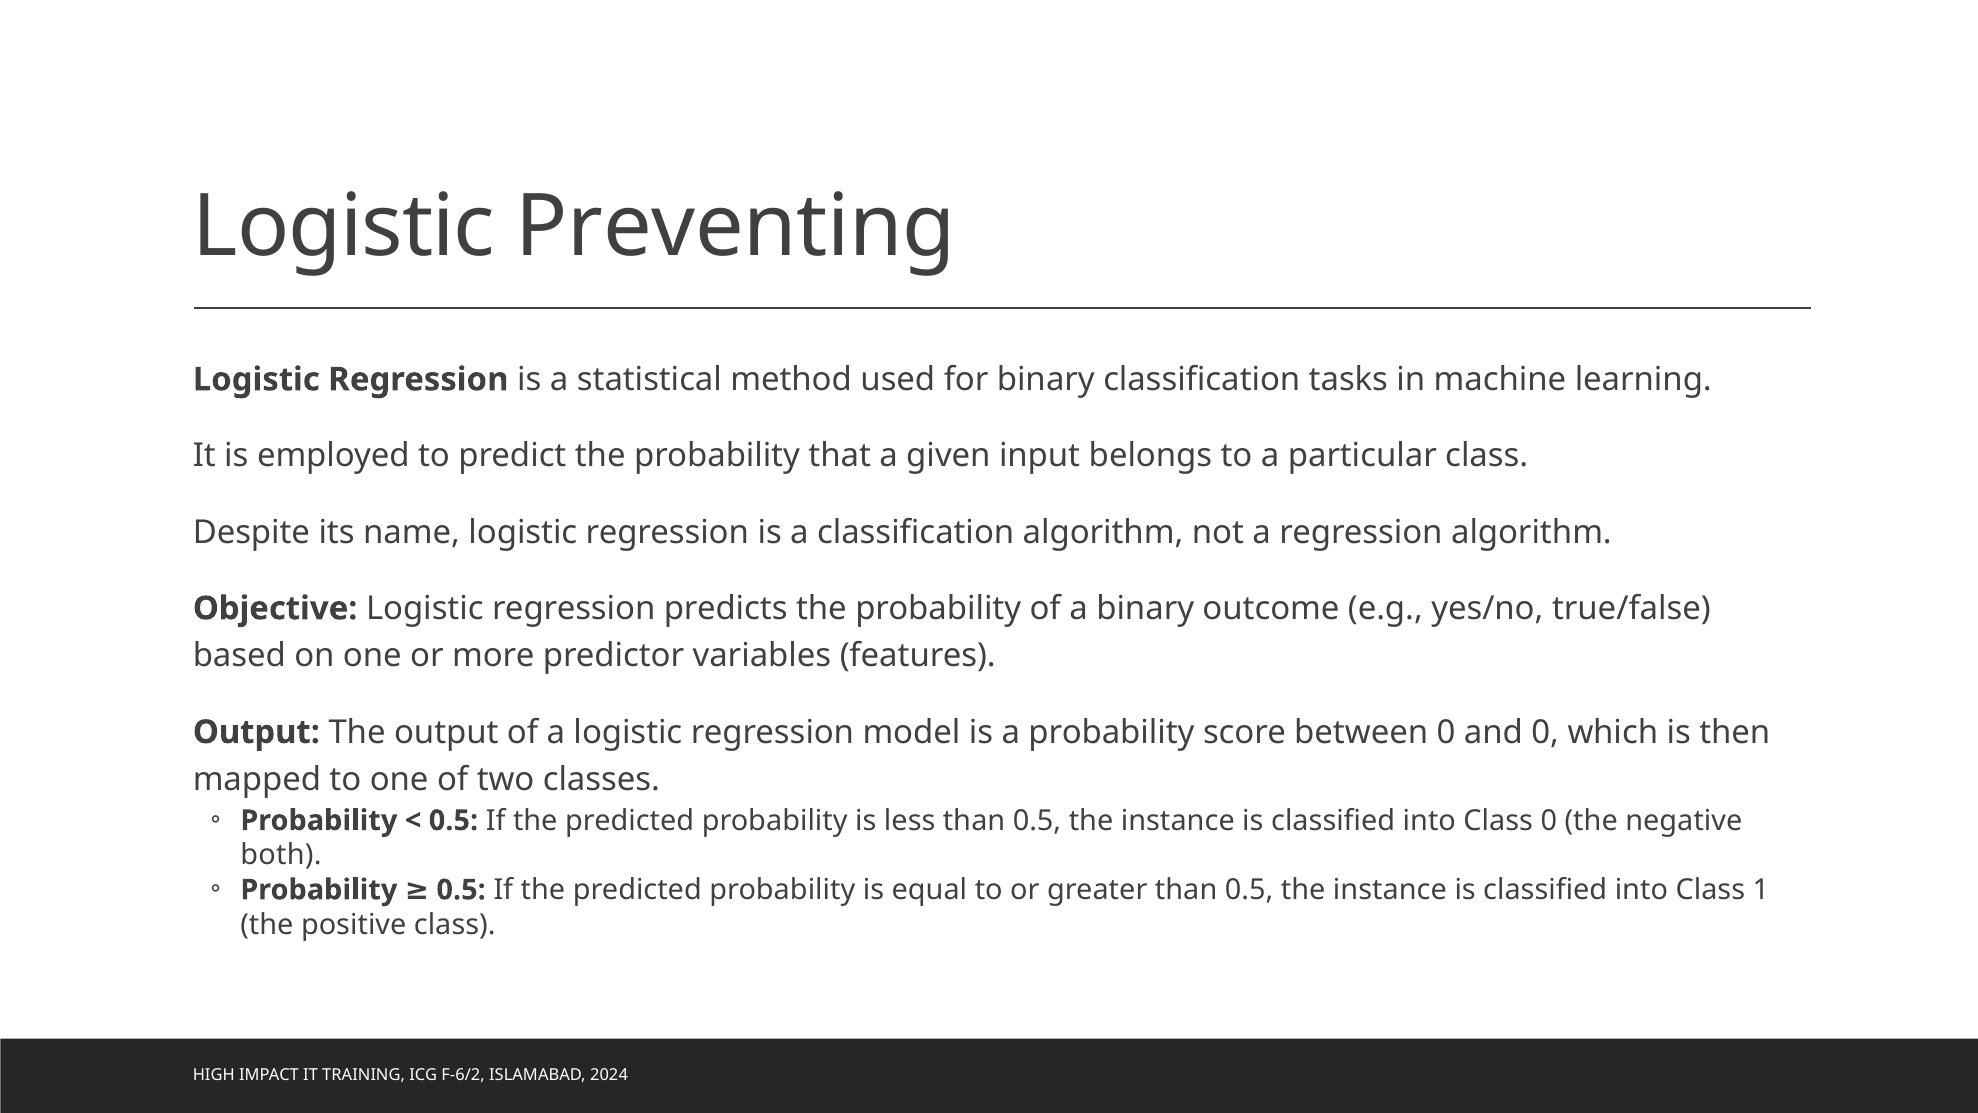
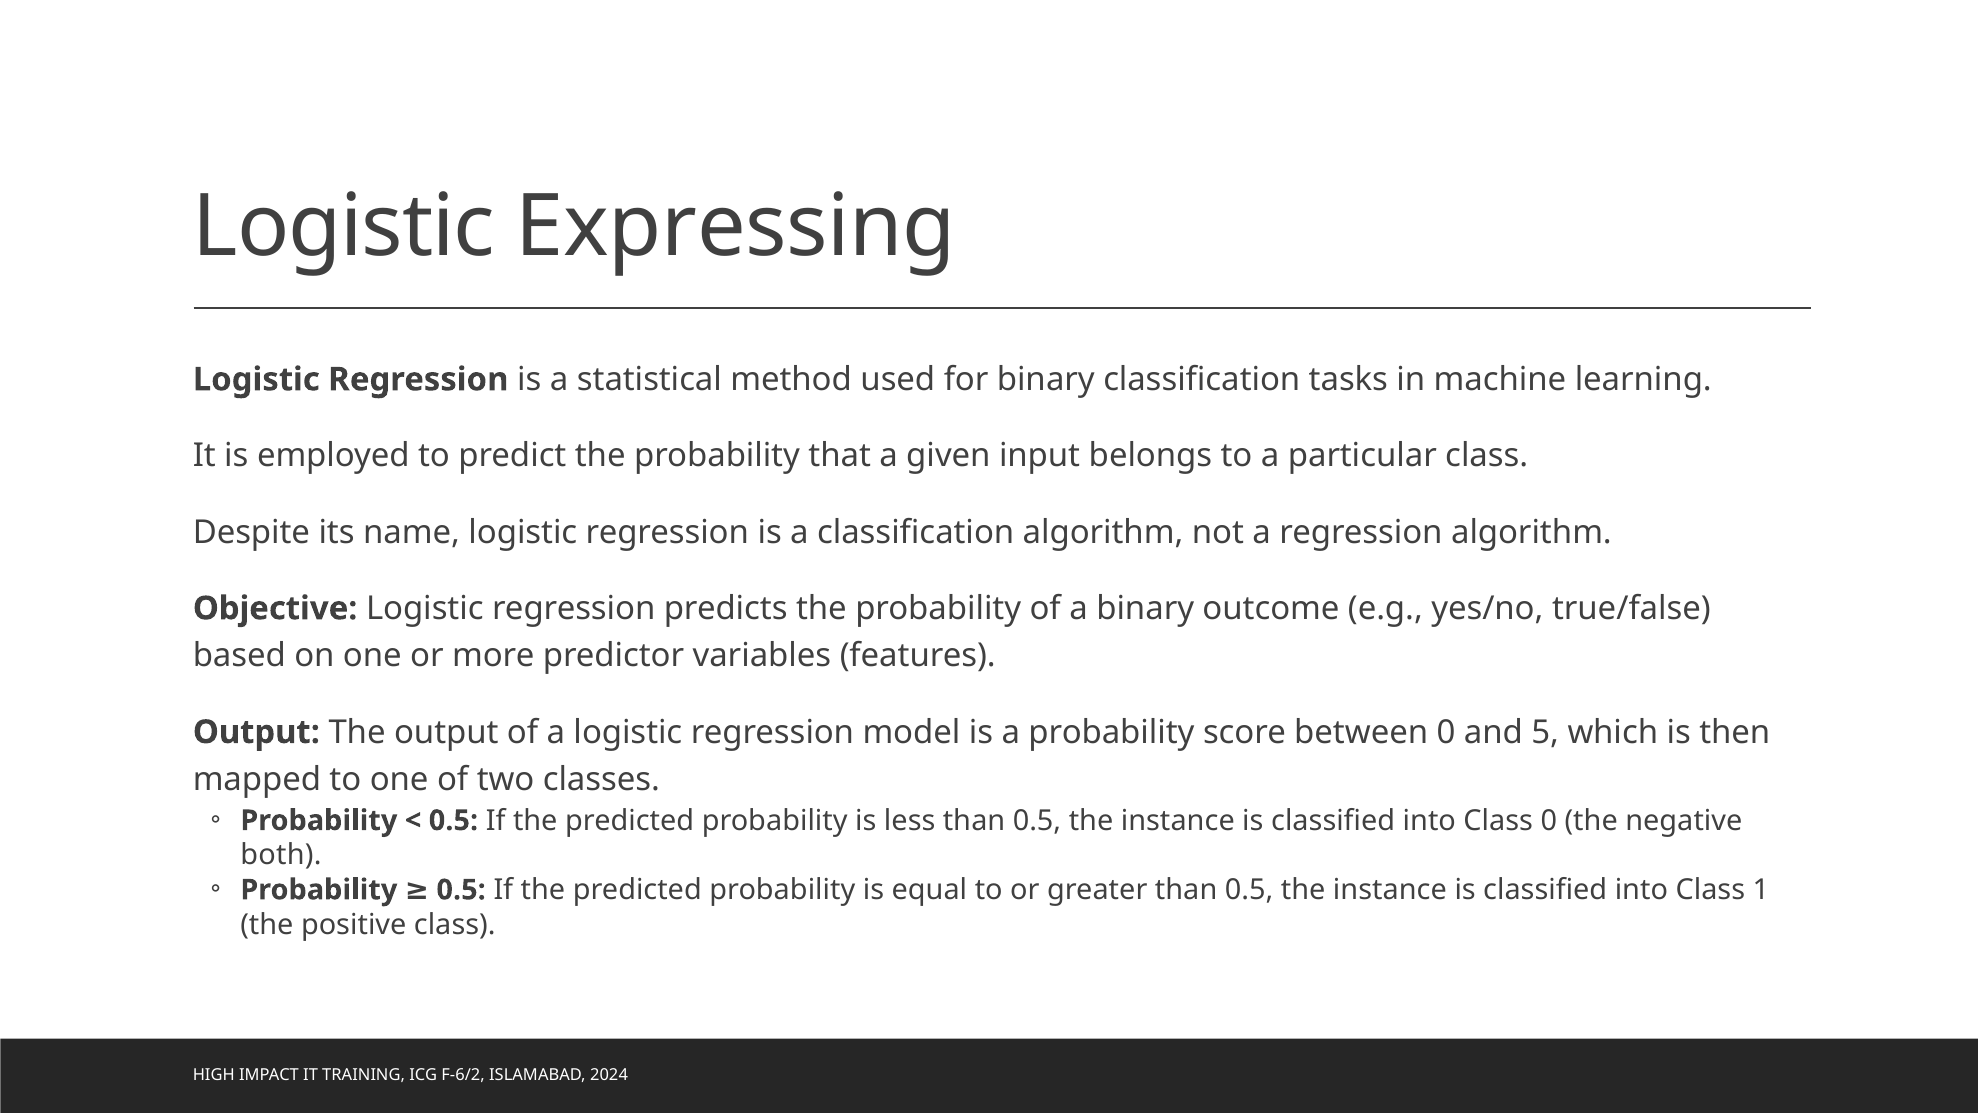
Preventing: Preventing -> Expressing
and 0: 0 -> 5
